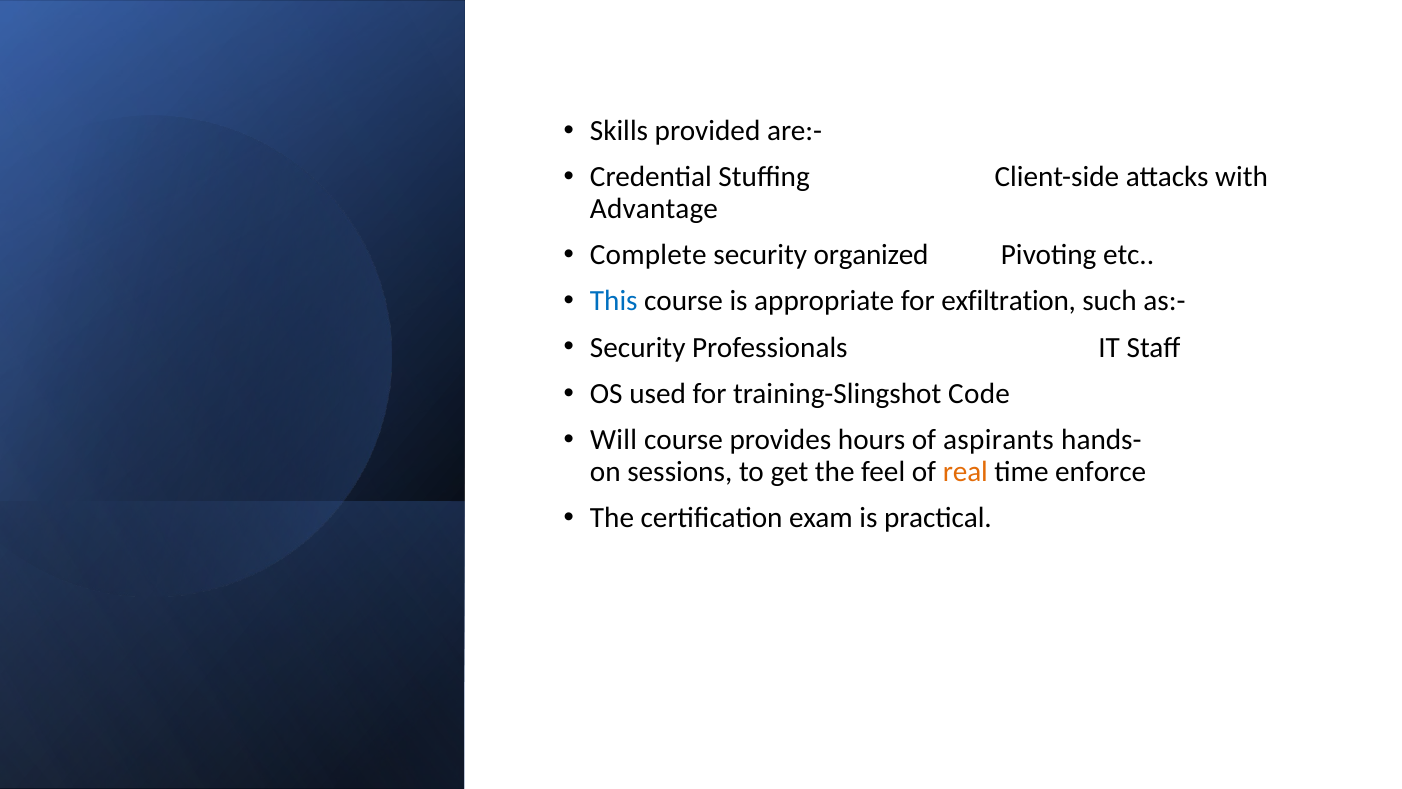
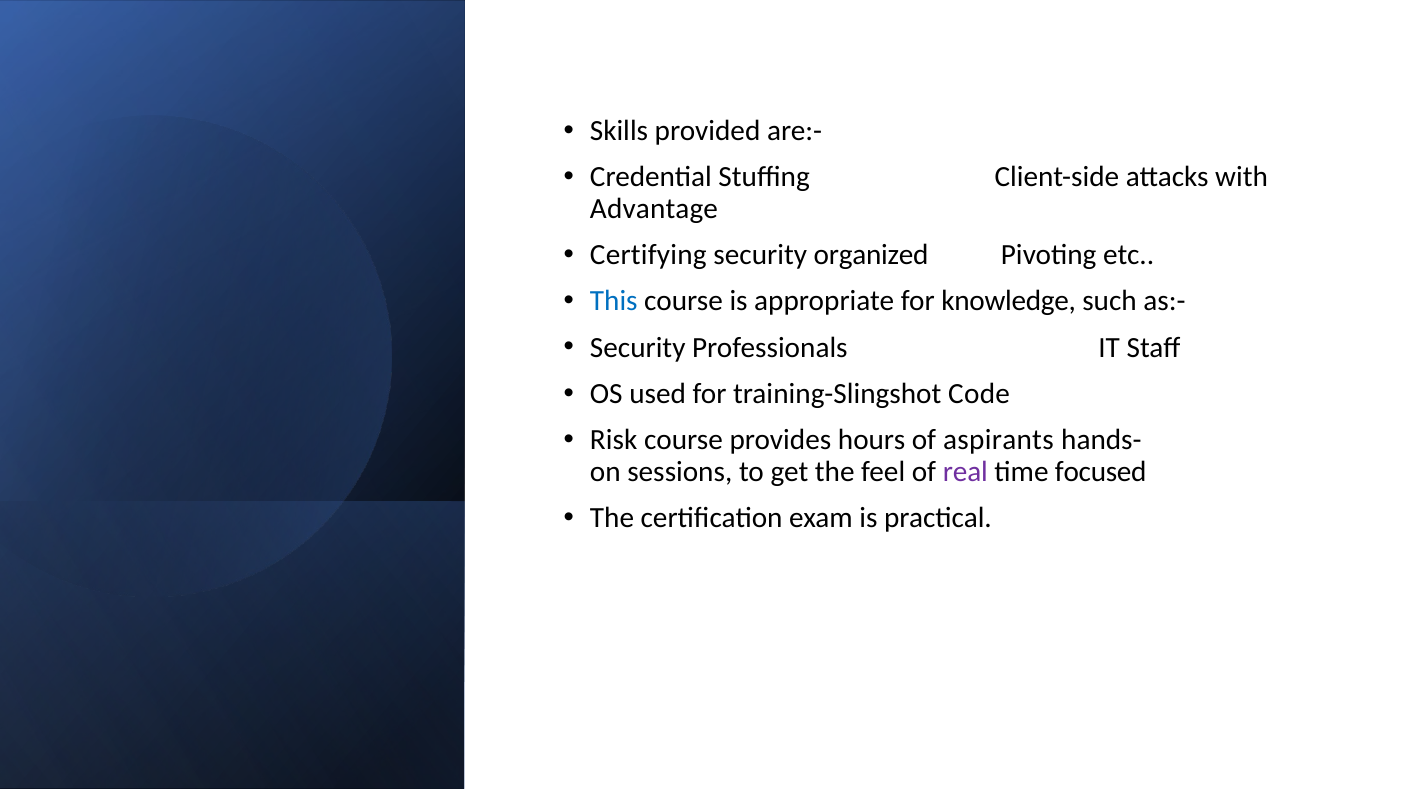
Complete: Complete -> Certifying
exfiltration: exfiltration -> knowledge
Will: Will -> Risk
real colour: orange -> purple
enforce: enforce -> focused
